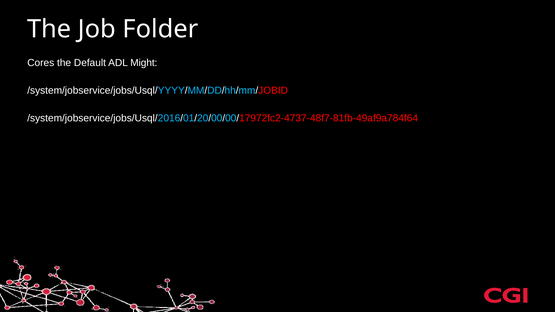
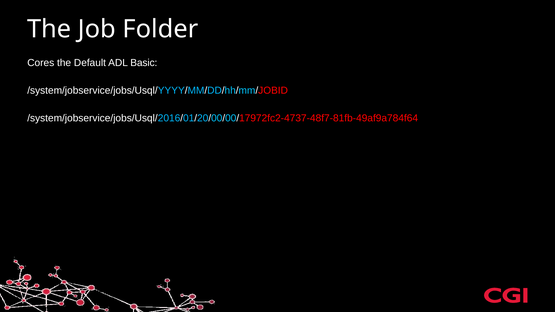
Might: Might -> Basic
